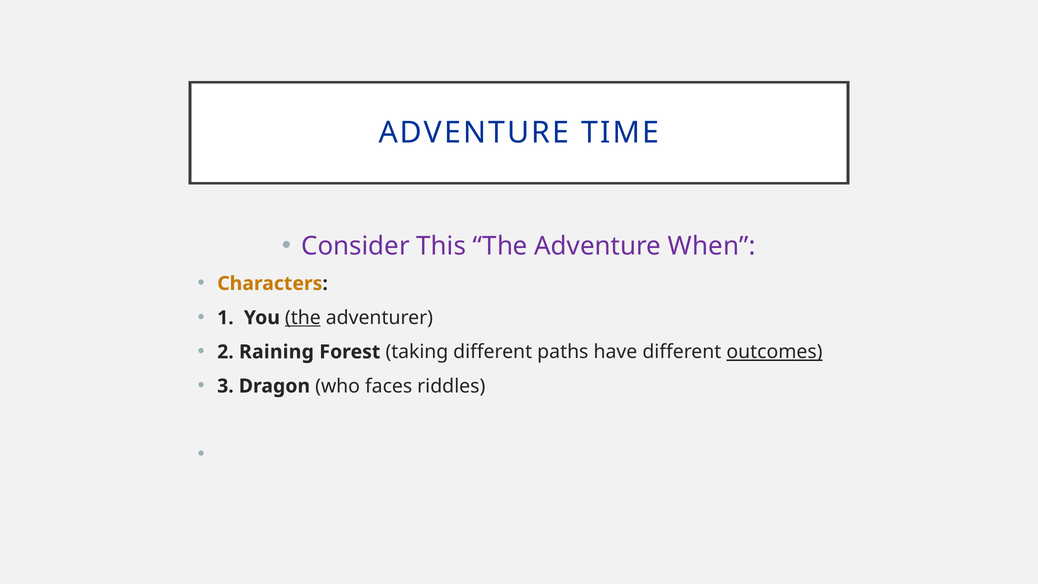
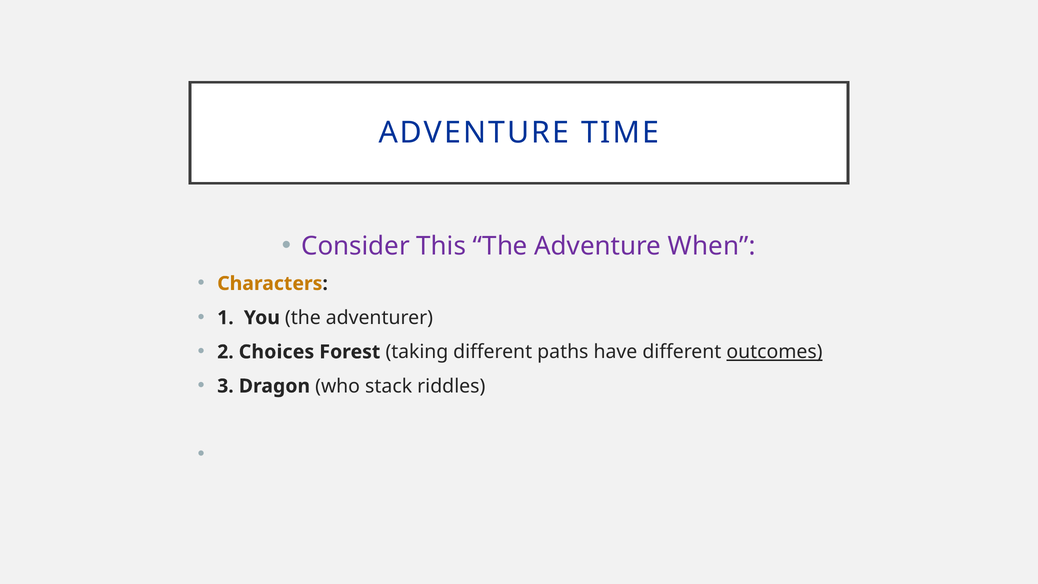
the at (303, 318) underline: present -> none
Raining: Raining -> Choices
faces: faces -> stack
